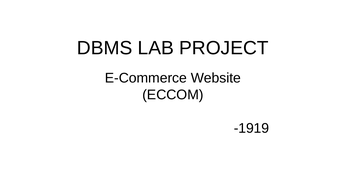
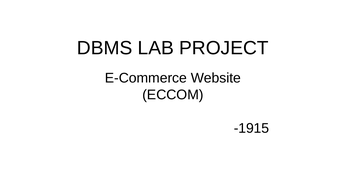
-1919: -1919 -> -1915
